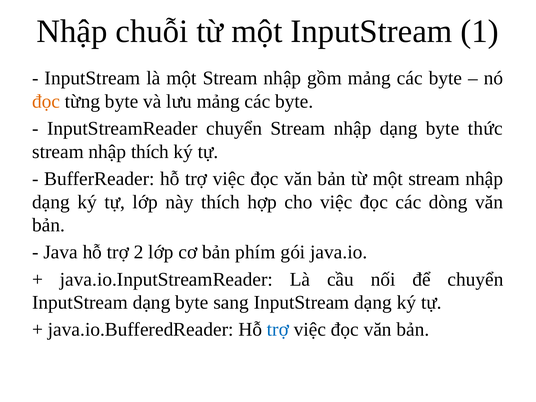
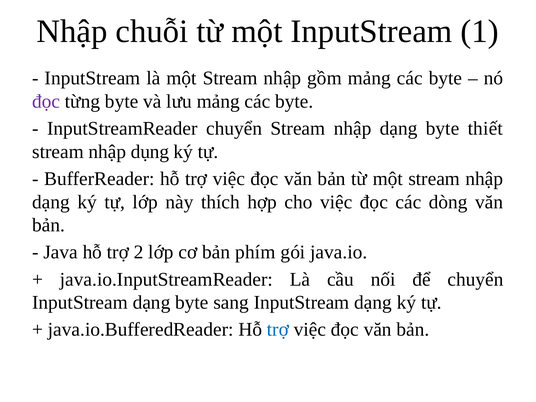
đọc at (46, 101) colour: orange -> purple
thức: thức -> thiết
nhập thích: thích -> dụng
